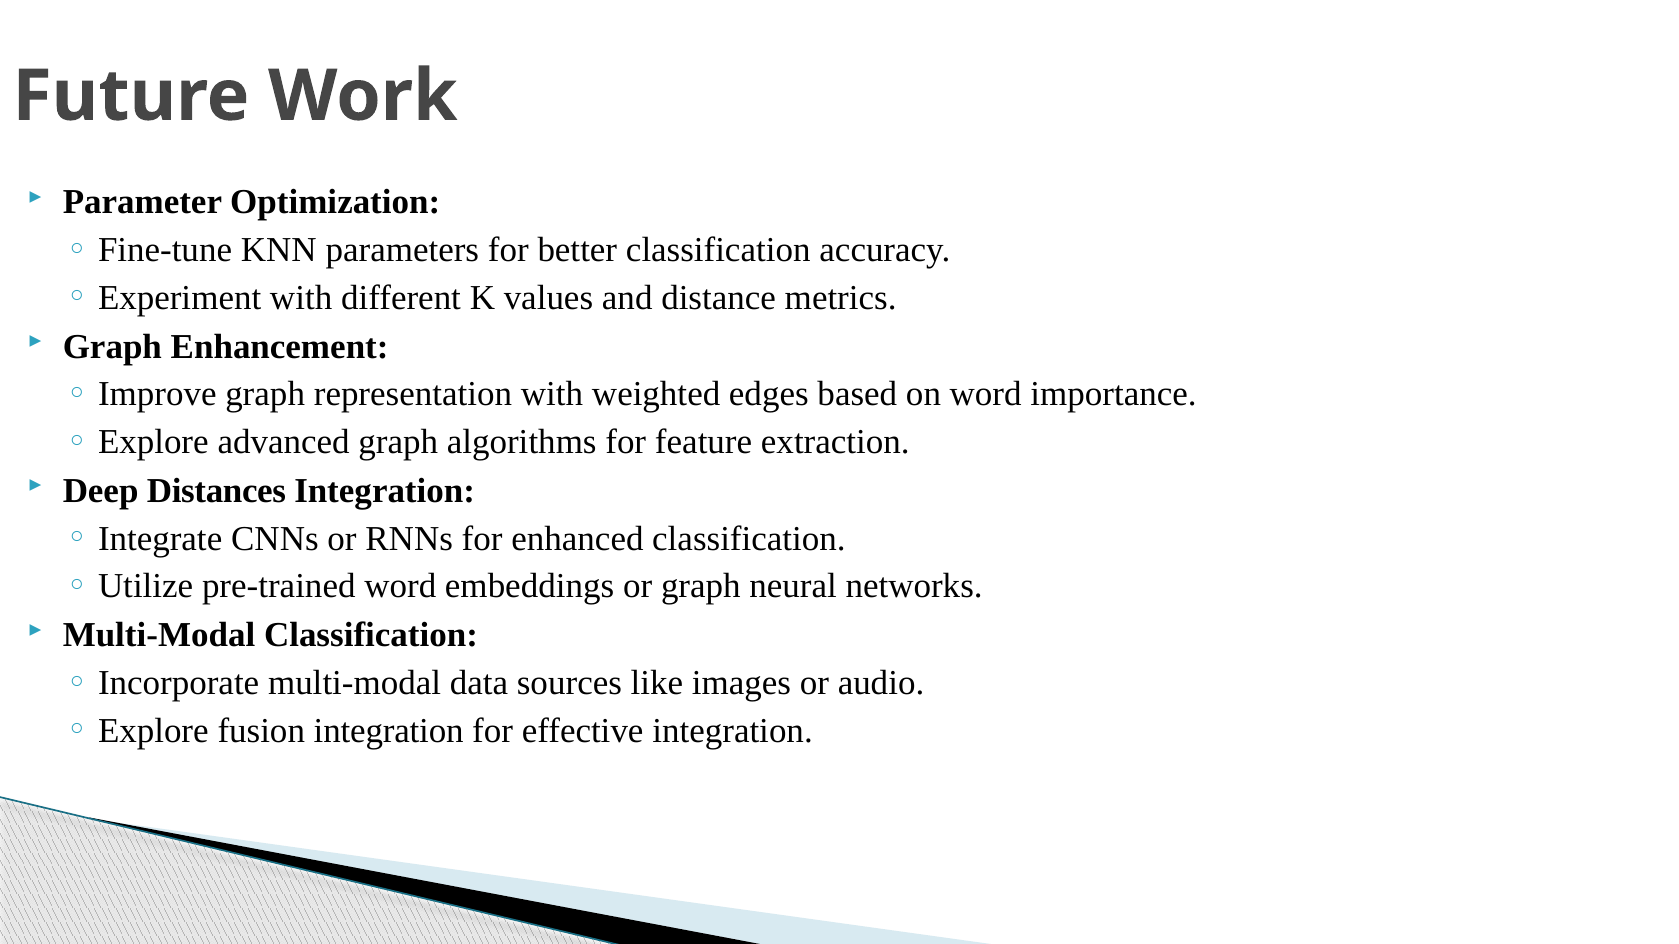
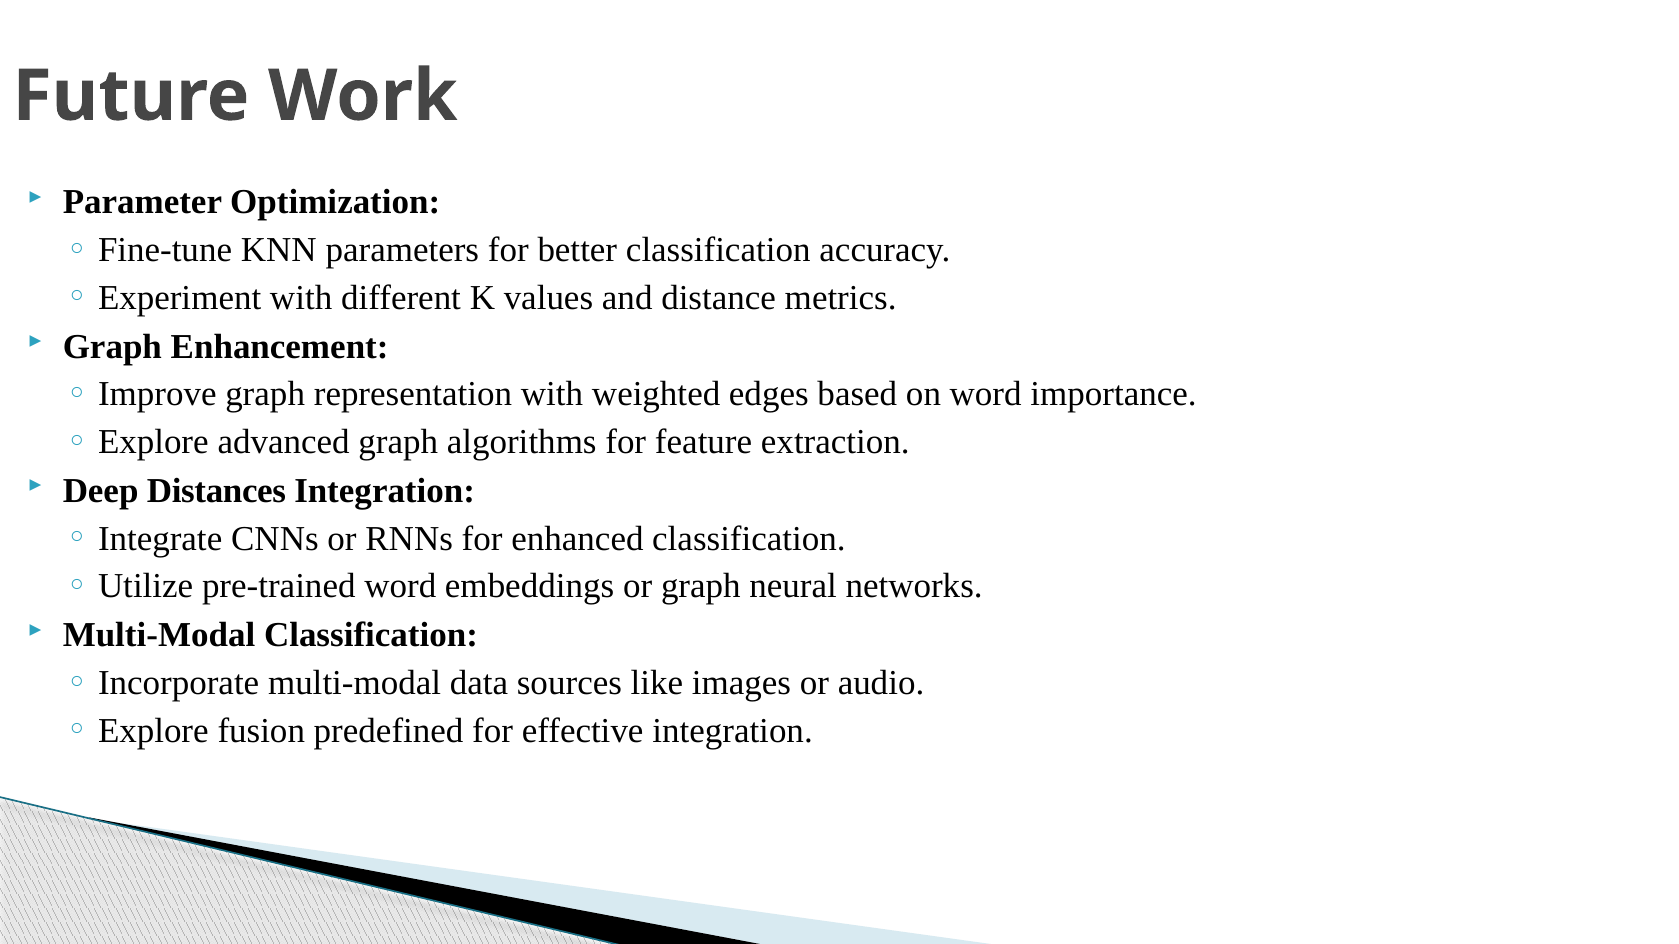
fusion integration: integration -> predefined
